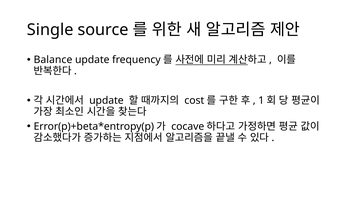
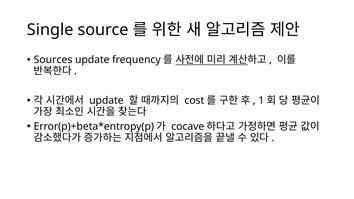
Balance: Balance -> Sources
